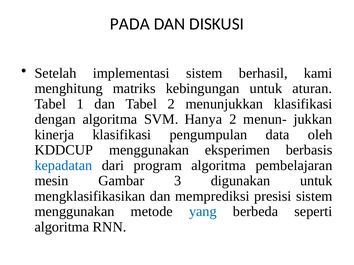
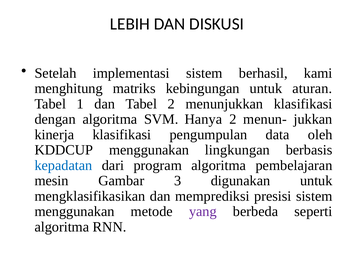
PADA: PADA -> LEBIH
eksperimen: eksperimen -> lingkungan
yang colour: blue -> purple
